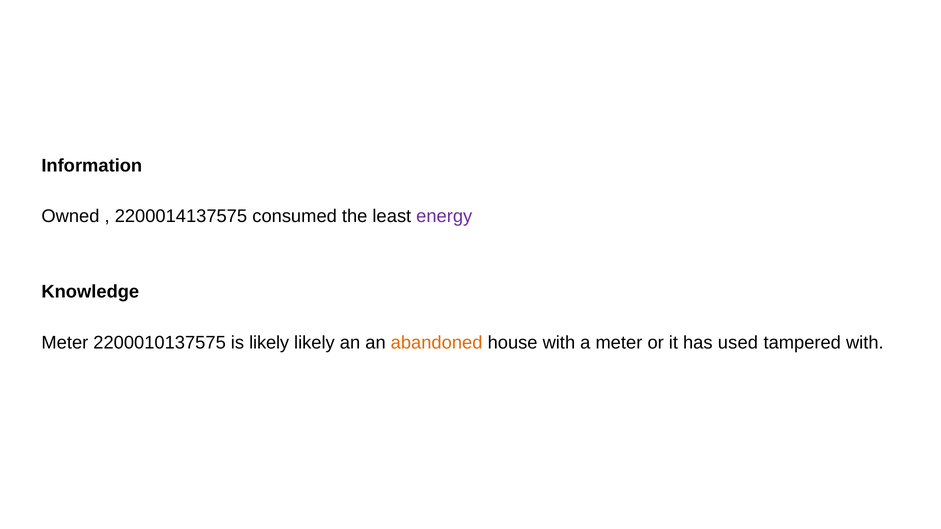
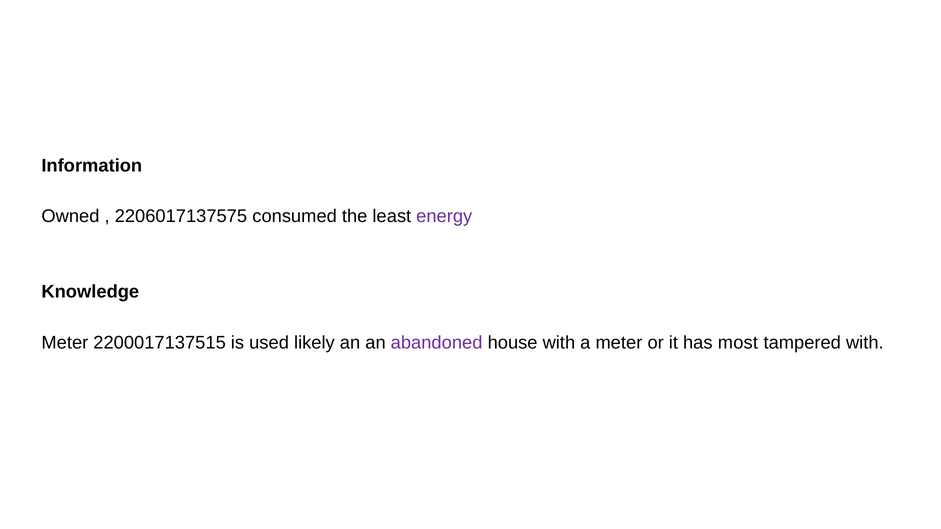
2200014137575: 2200014137575 -> 2206017137575
2200010137575: 2200010137575 -> 2200017137515
is likely: likely -> used
abandoned colour: orange -> purple
used: used -> most
